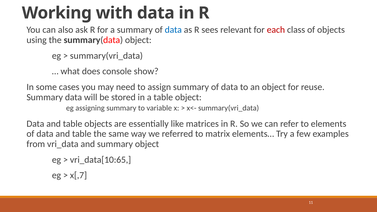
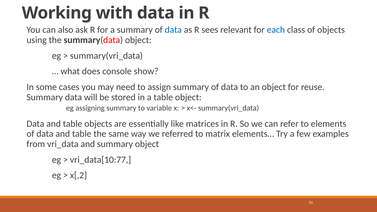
each colour: red -> blue
vri_data[10:65: vri_data[10:65 -> vri_data[10:77
x[,7: x[,7 -> x[,2
